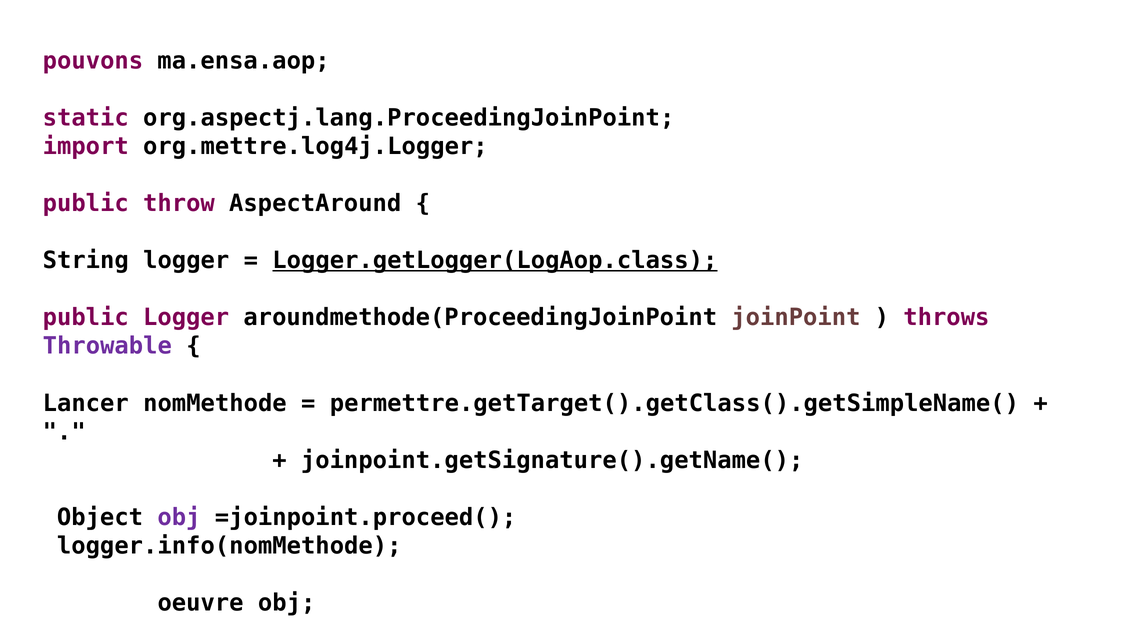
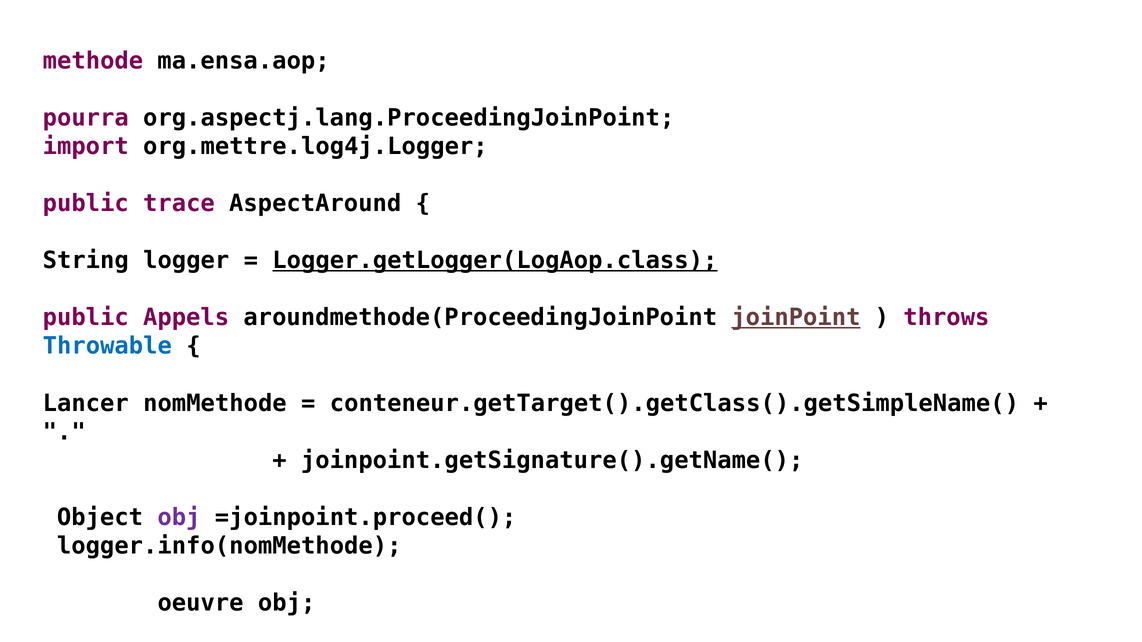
pouvons: pouvons -> methode
static: static -> pourra
throw: throw -> trace
public Logger: Logger -> Appels
joinPoint underline: none -> present
Throwable colour: purple -> blue
permettre.getTarget().getClass().getSimpleName(: permettre.getTarget().getClass().getSimpleName( -> conteneur.getTarget().getClass().getSimpleName(
